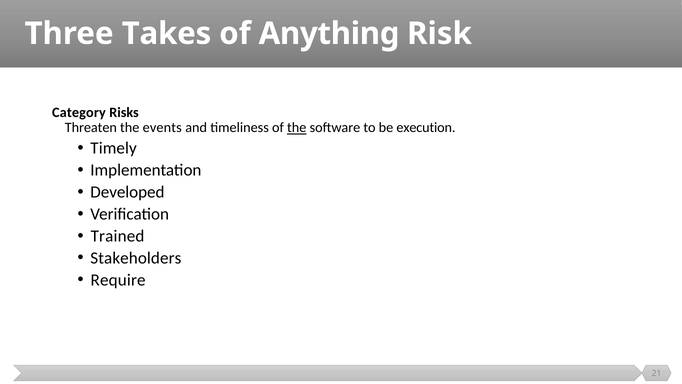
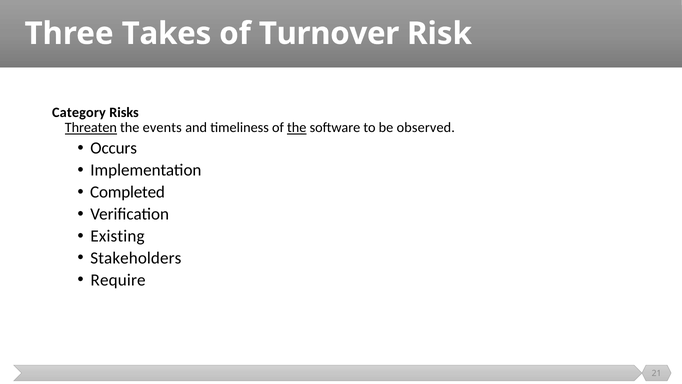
Anything: Anything -> Turnover
Threaten underline: none -> present
execution: execution -> observed
Timely: Timely -> Occurs
Developed: Developed -> Completed
Trained: Trained -> Existing
